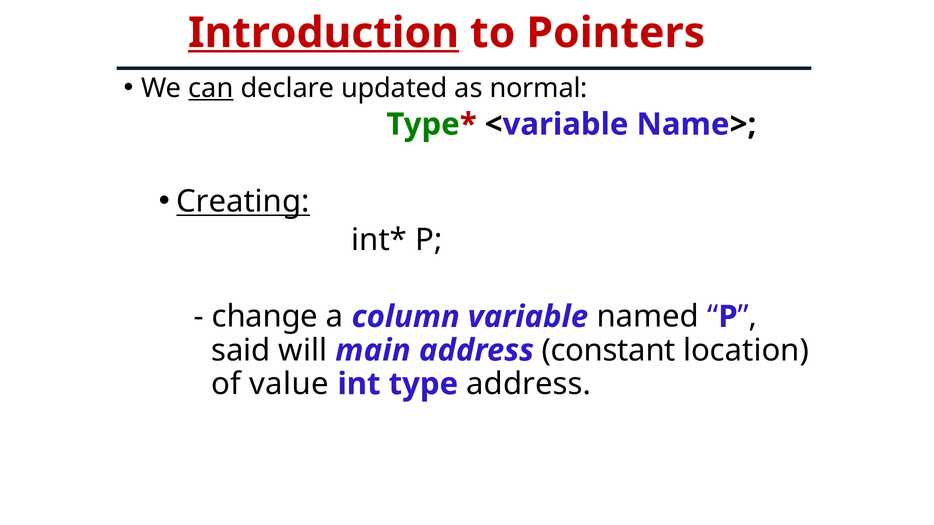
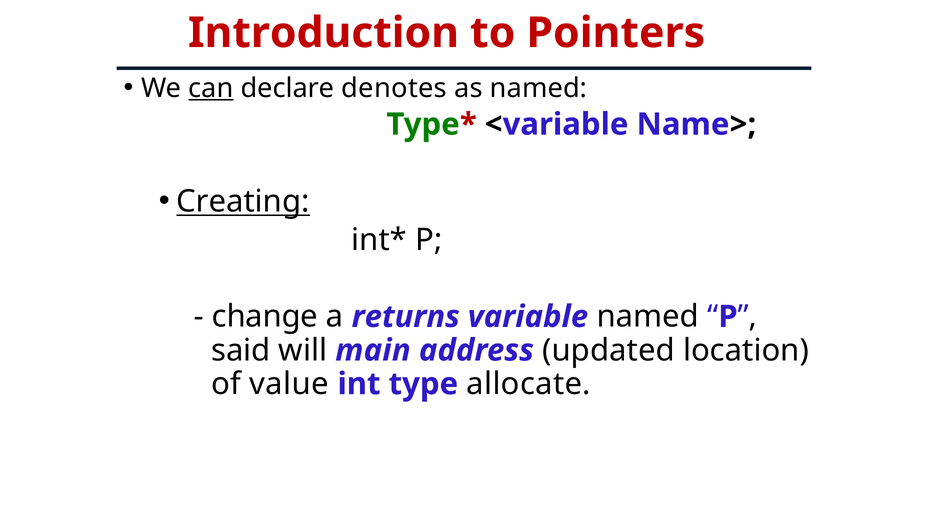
Introduction underline: present -> none
updated: updated -> denotes
as normal: normal -> named
column: column -> returns
constant: constant -> updated
type address: address -> allocate
